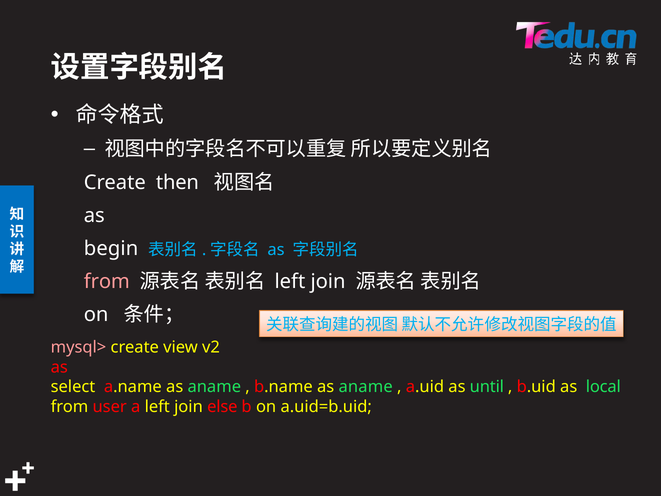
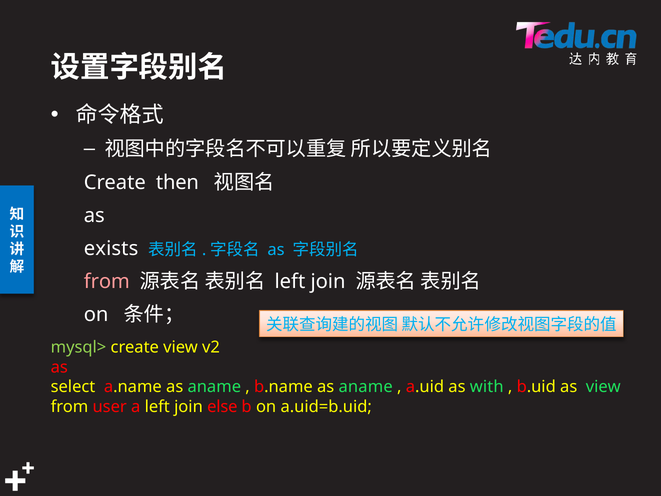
begin: begin -> exists
mysql> colour: pink -> light green
until: until -> with
as local: local -> view
